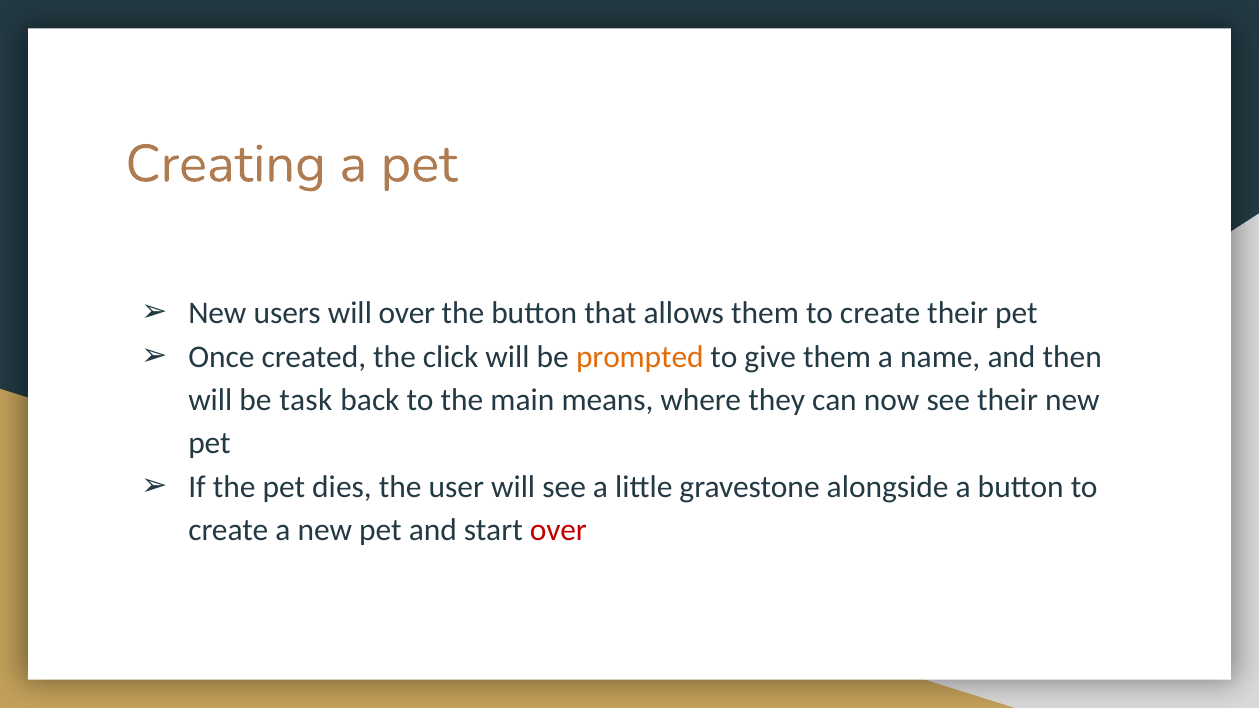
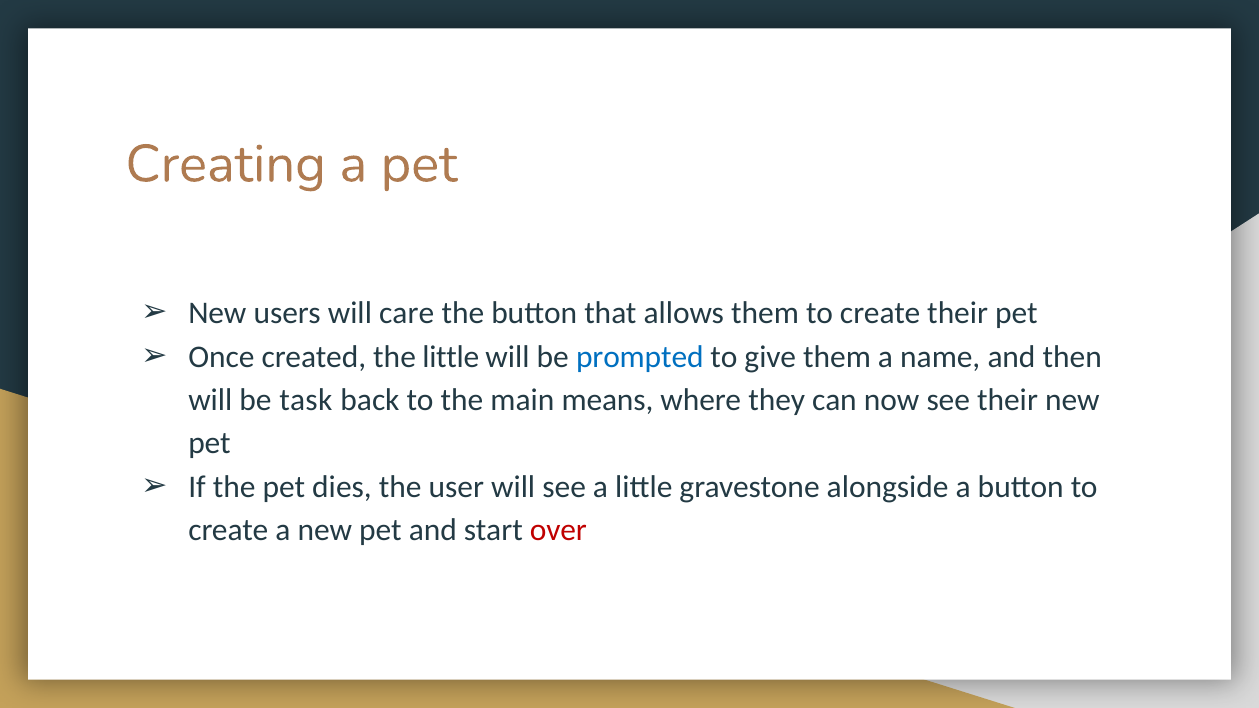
will over: over -> care
the click: click -> little
prompted colour: orange -> blue
